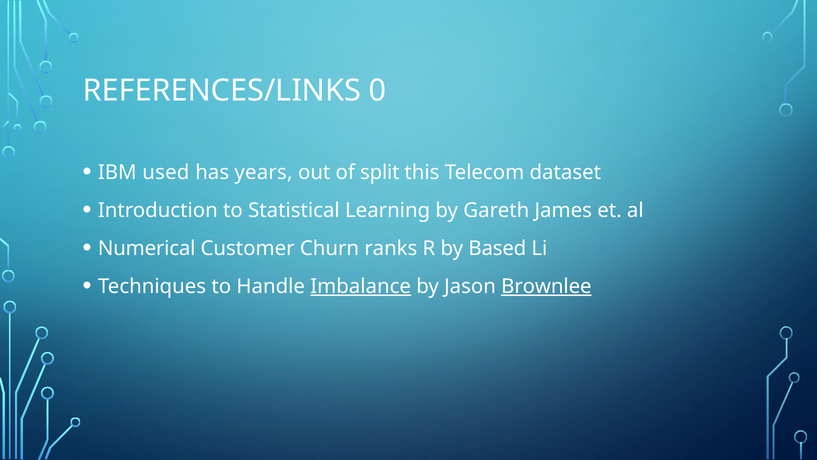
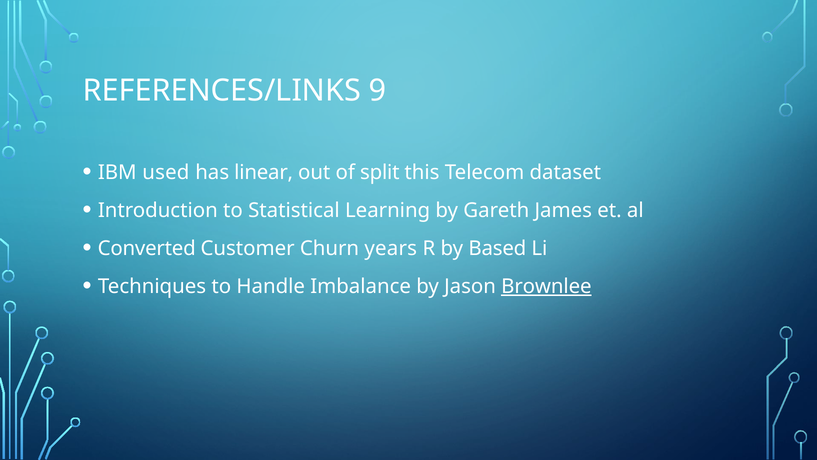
0: 0 -> 9
years: years -> linear
Numerical: Numerical -> Converted
ranks: ranks -> years
Imbalance underline: present -> none
